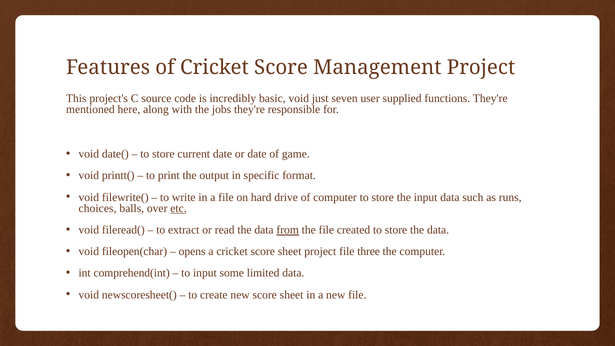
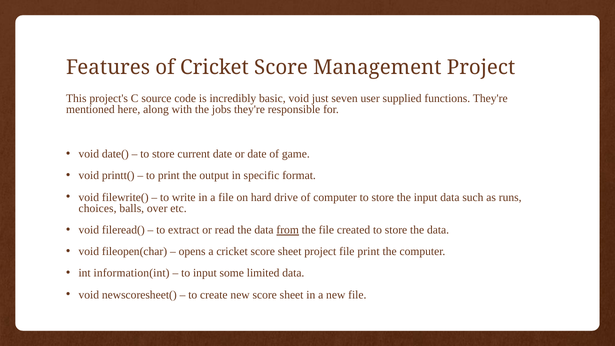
etc underline: present -> none
file three: three -> print
comprehend(int: comprehend(int -> information(int
